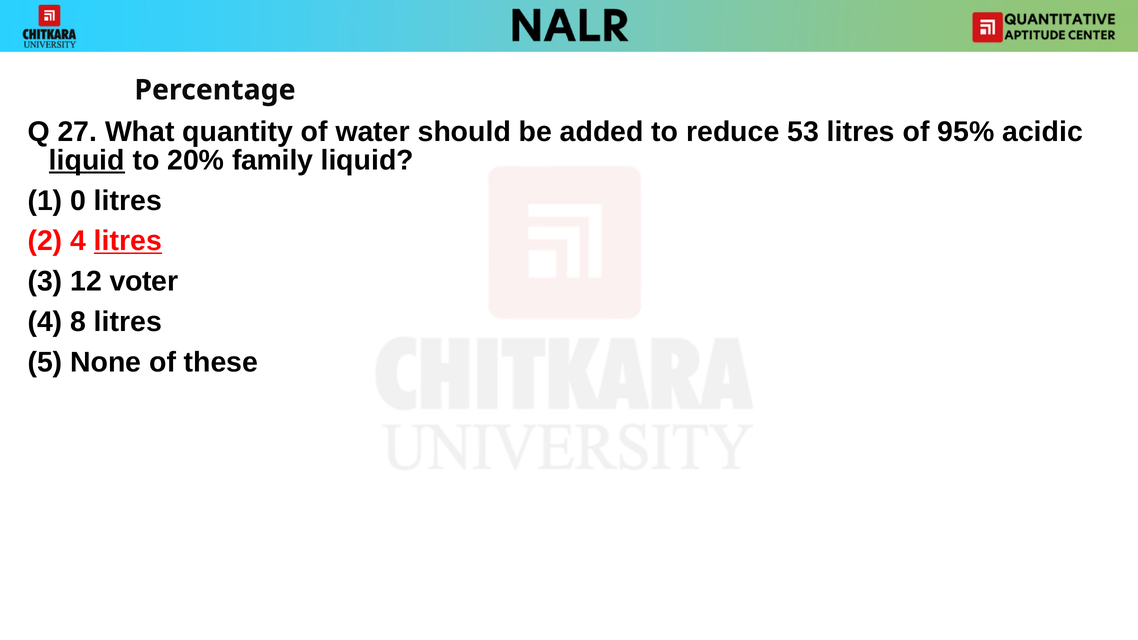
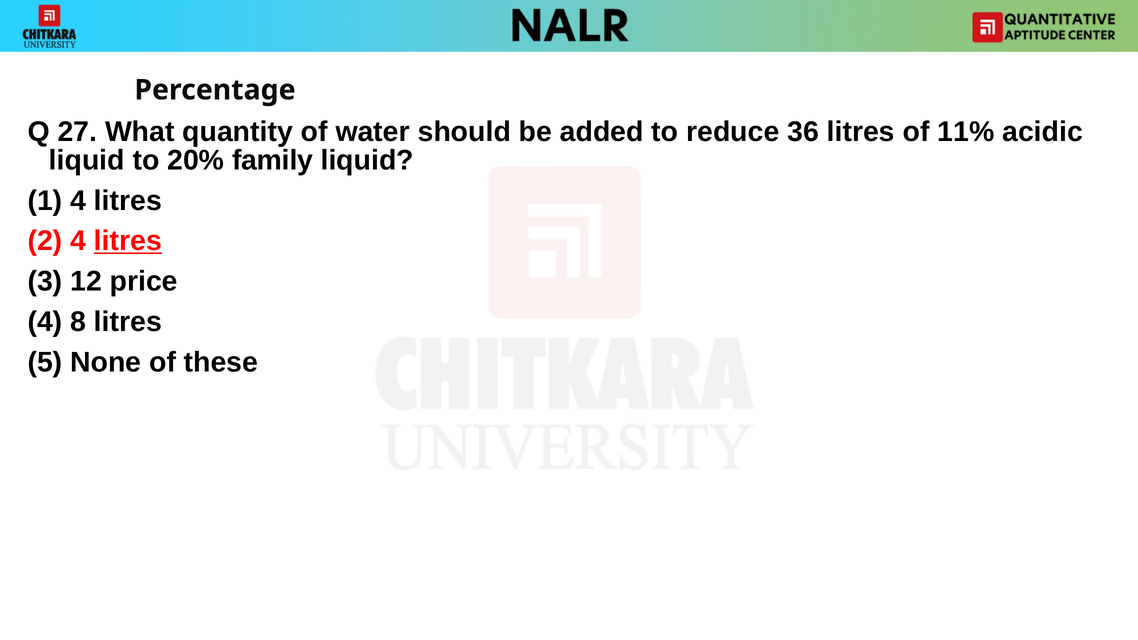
53: 53 -> 36
95%: 95% -> 11%
liquid at (87, 160) underline: present -> none
0 at (78, 201): 0 -> 4
voter: voter -> price
